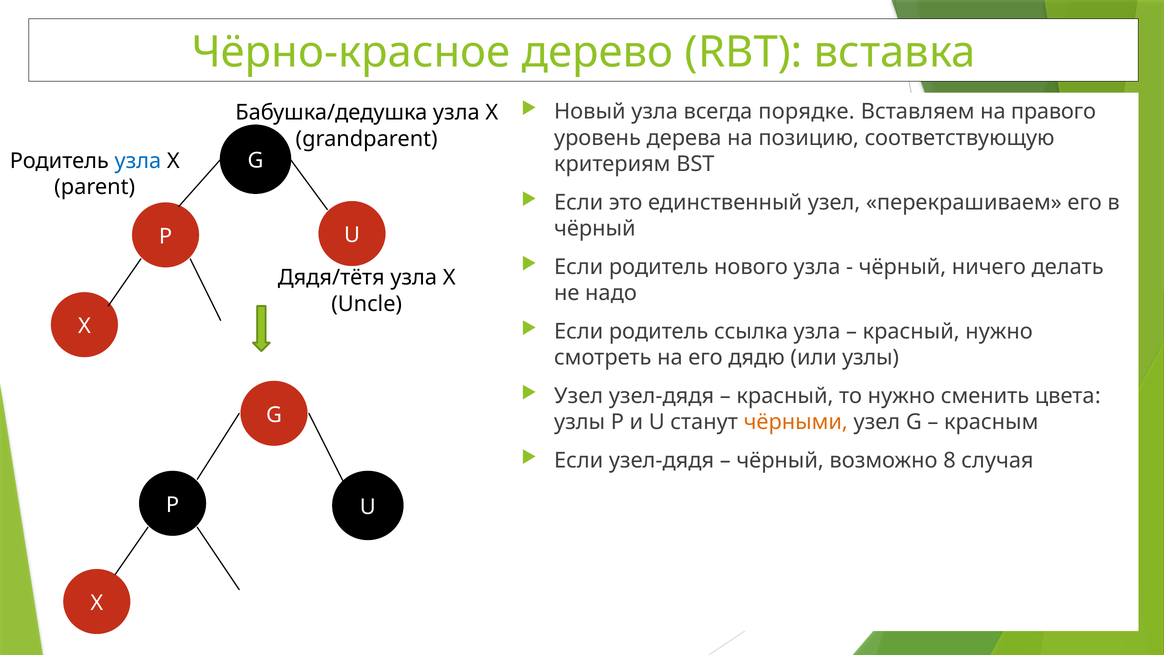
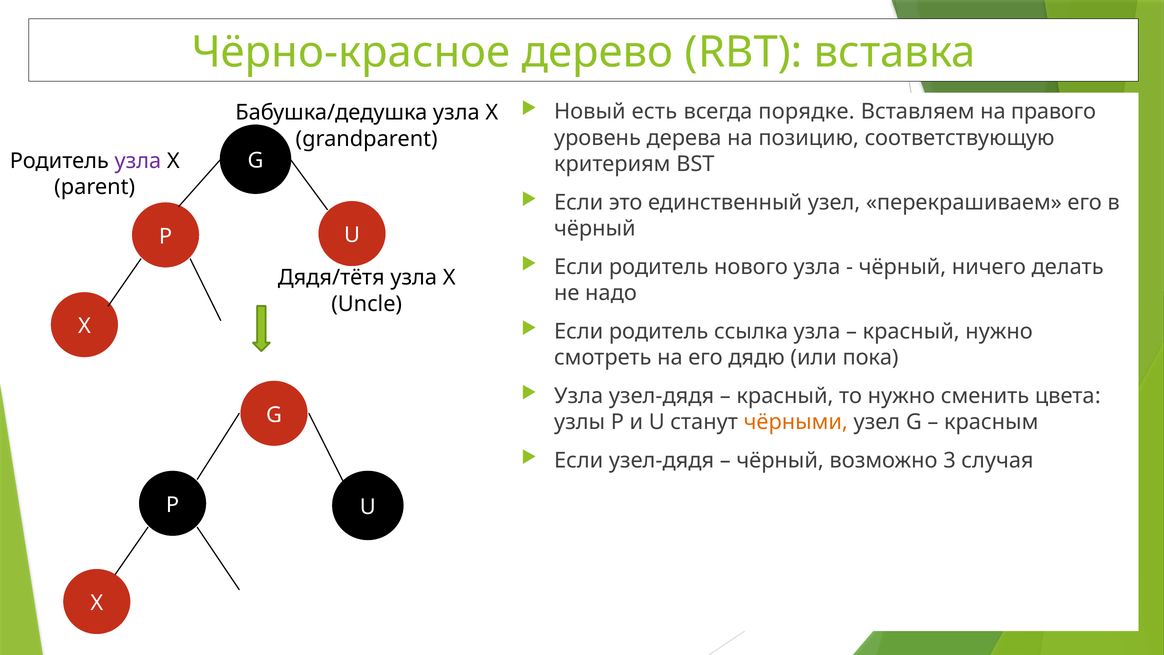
Новый узла: узла -> есть
узла at (138, 161) colour: blue -> purple
или узлы: узлы -> пока
Узел at (579, 396): Узел -> Узла
8: 8 -> 3
